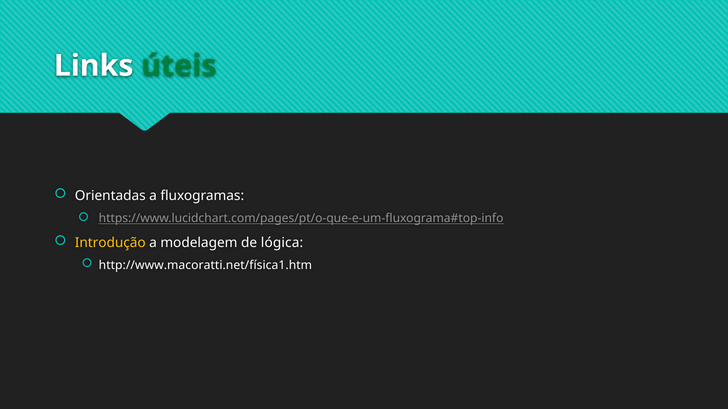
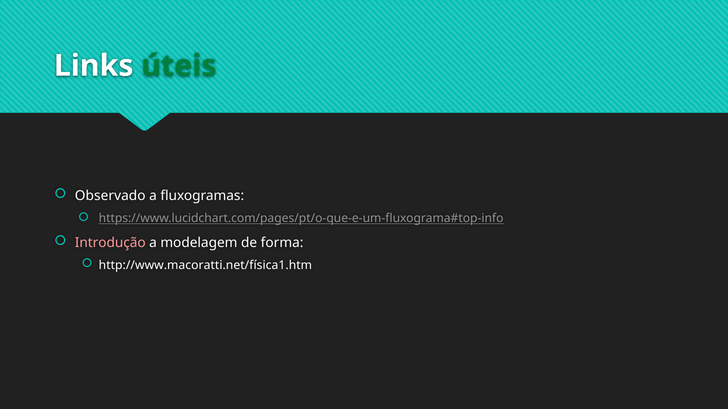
Orientadas: Orientadas -> Observado
Introdução colour: yellow -> pink
lógica: lógica -> forma
